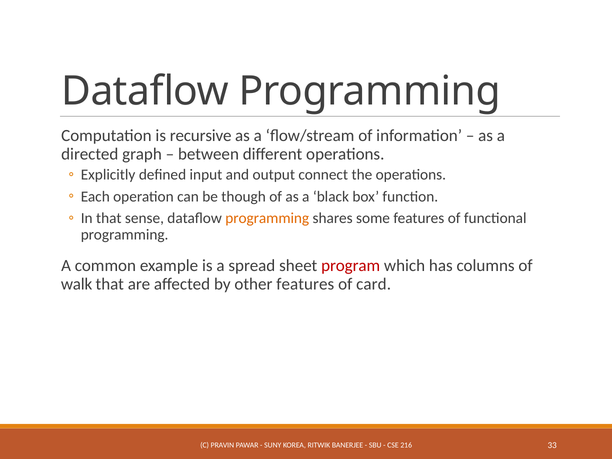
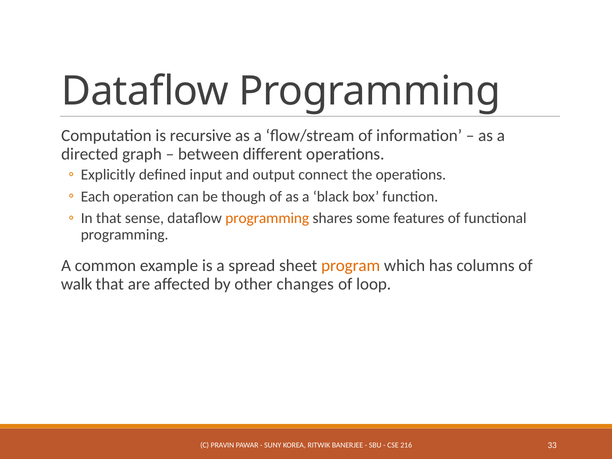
program colour: red -> orange
other features: features -> changes
card: card -> loop
